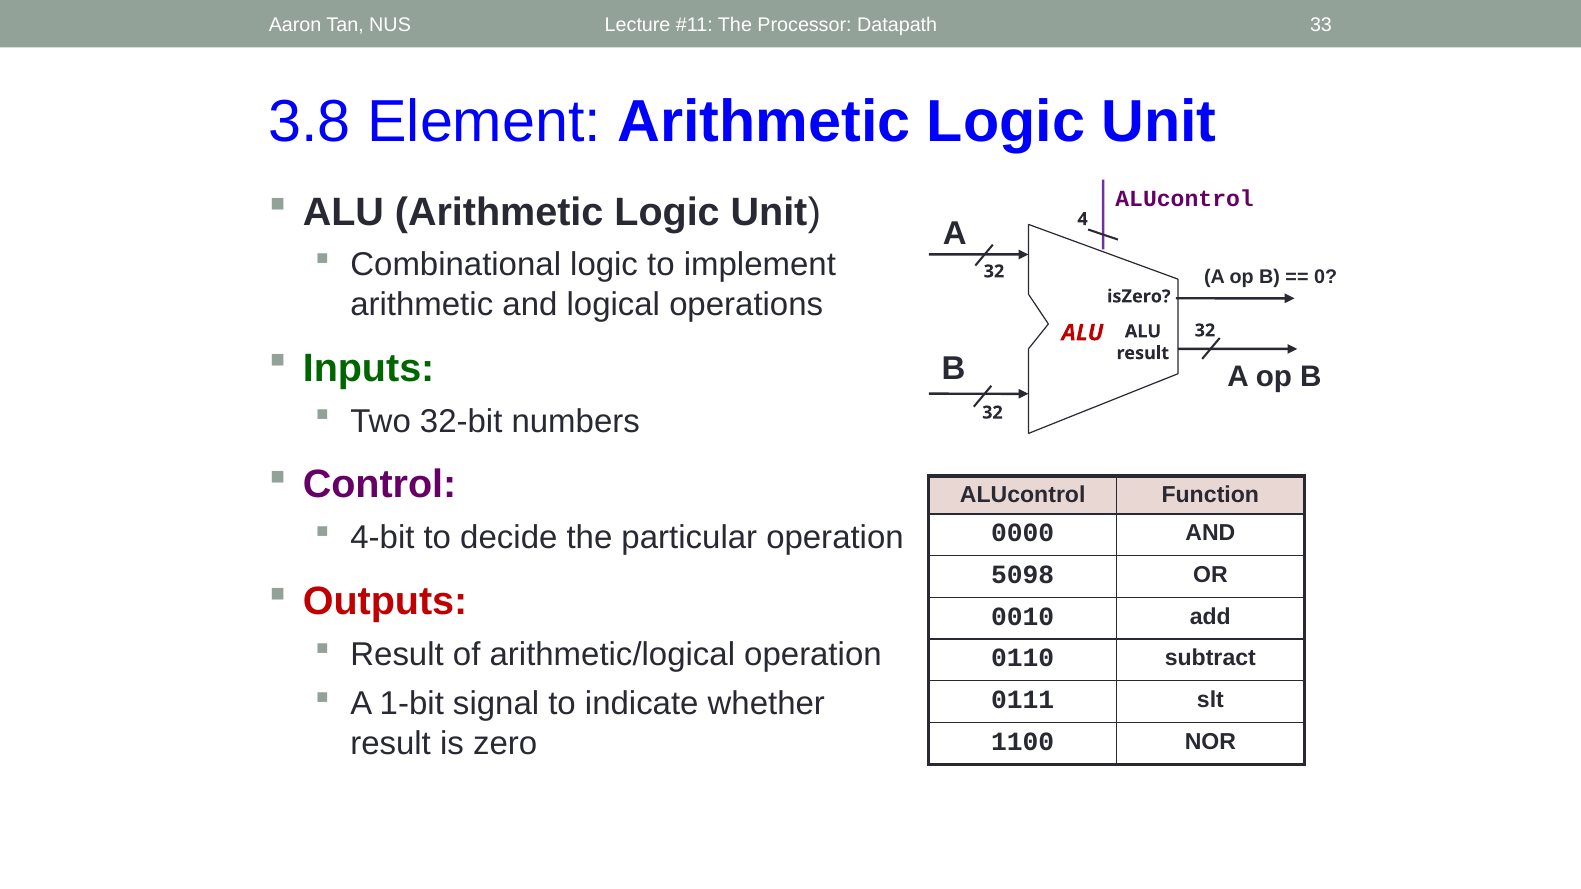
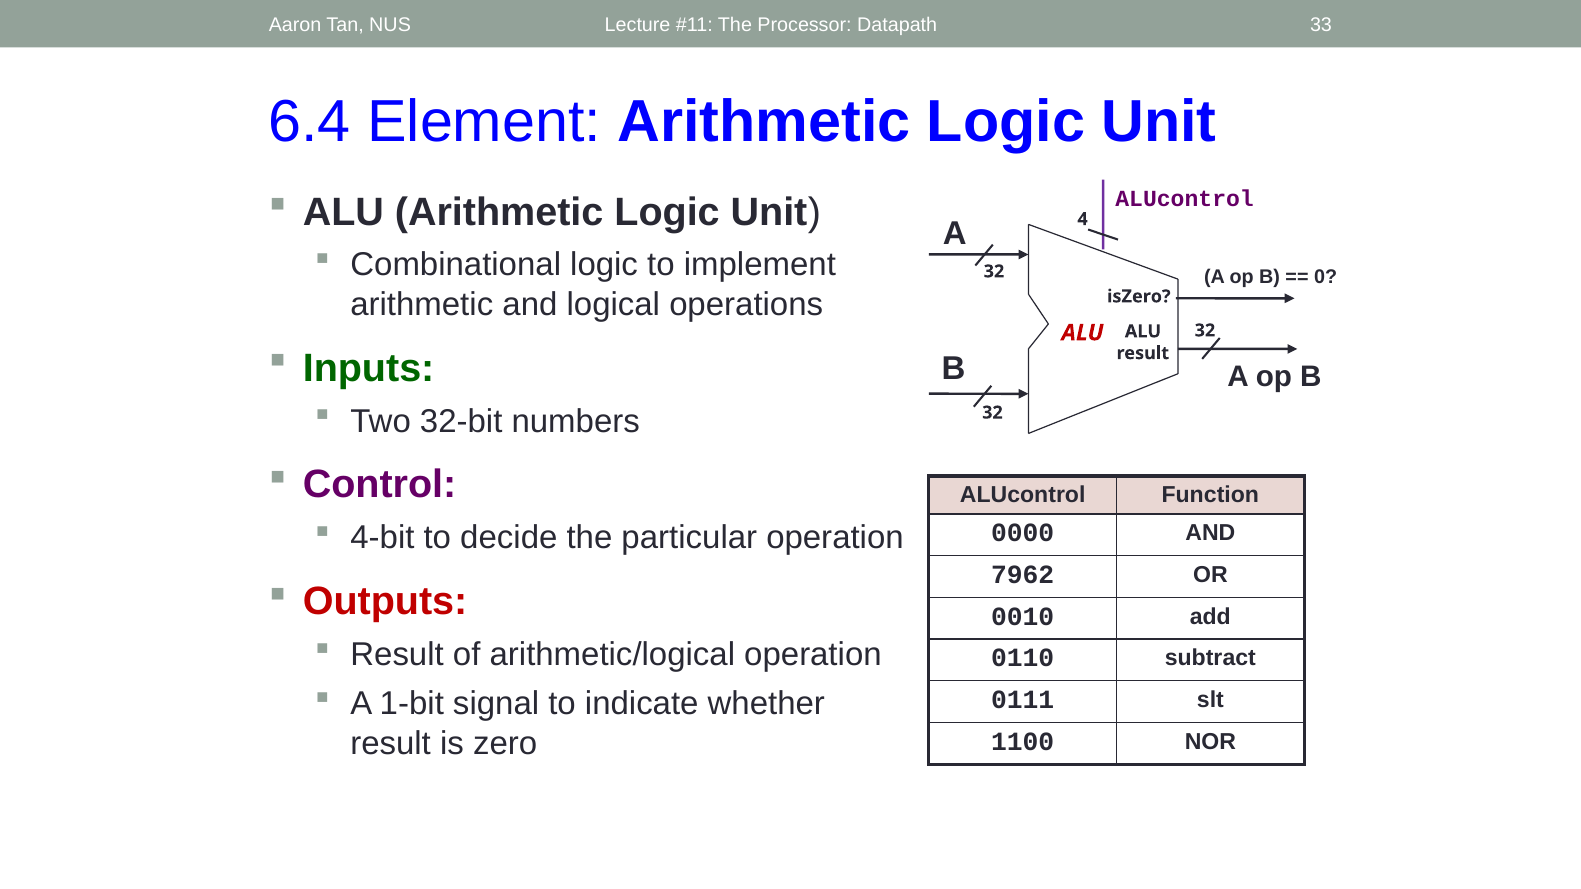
3.8: 3.8 -> 6.4
5098: 5098 -> 7962
